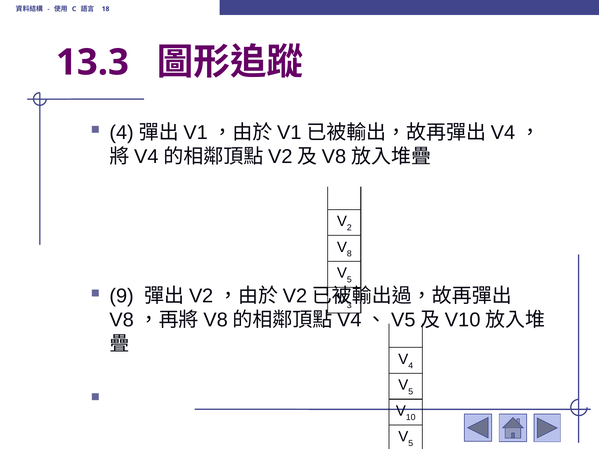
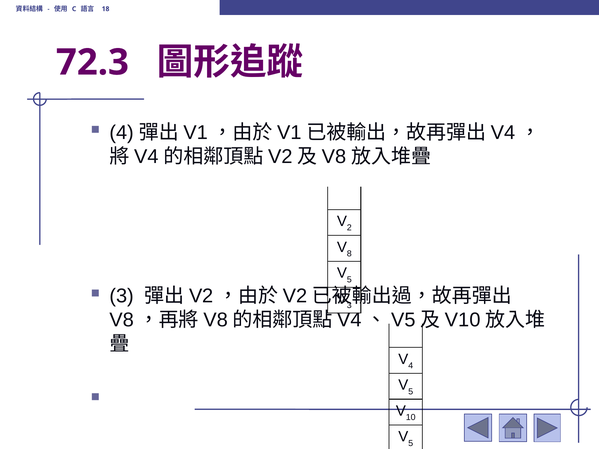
13.3: 13.3 -> 72.3
9 at (122, 296): 9 -> 3
